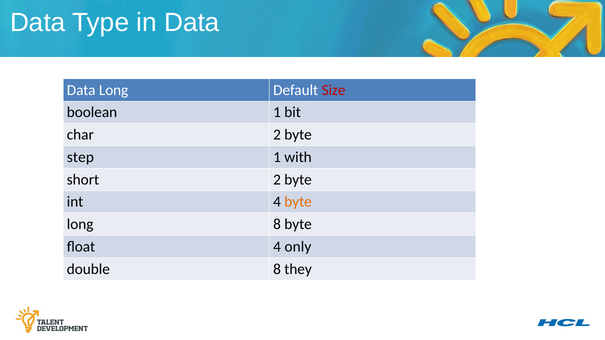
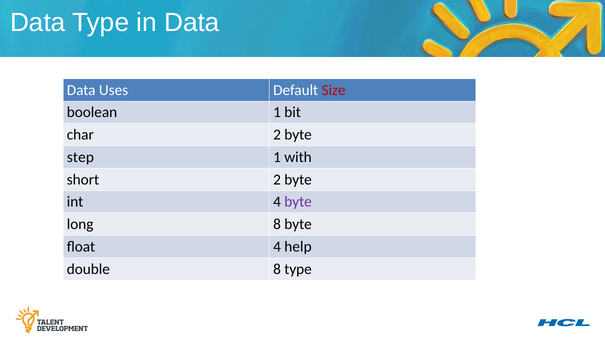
Data Long: Long -> Uses
byte at (298, 202) colour: orange -> purple
only: only -> help
8 they: they -> type
